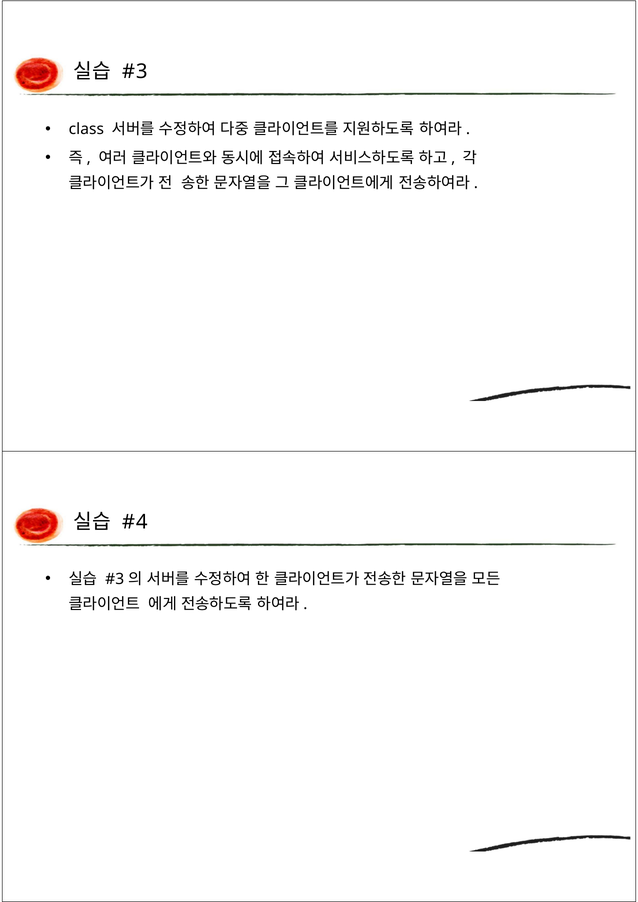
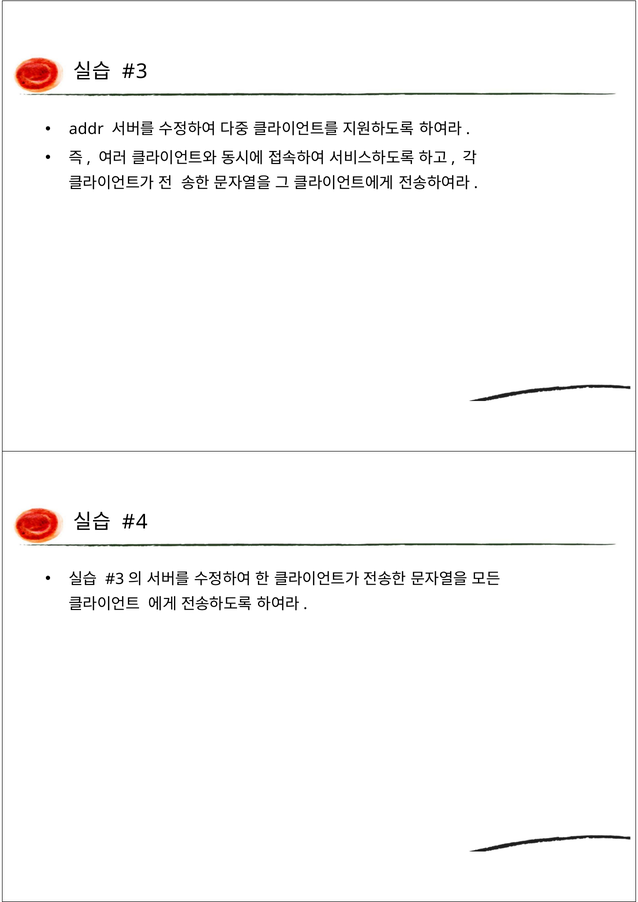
class: class -> addr
